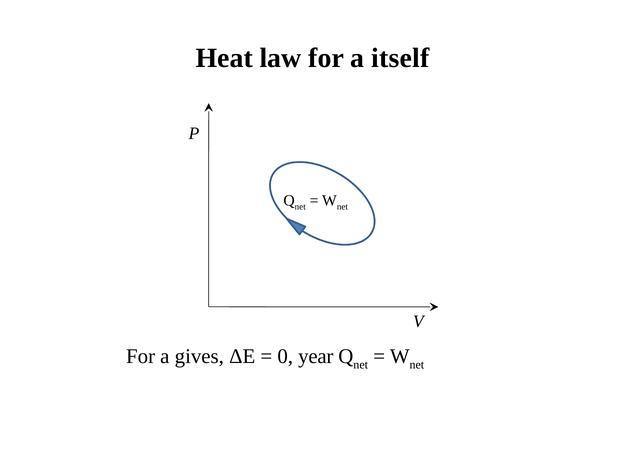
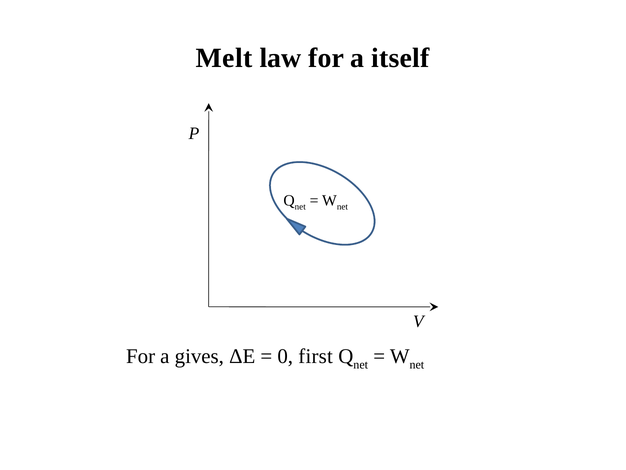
Heat: Heat -> Melt
year: year -> first
